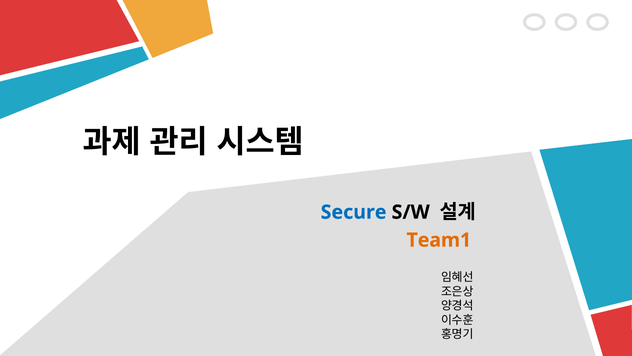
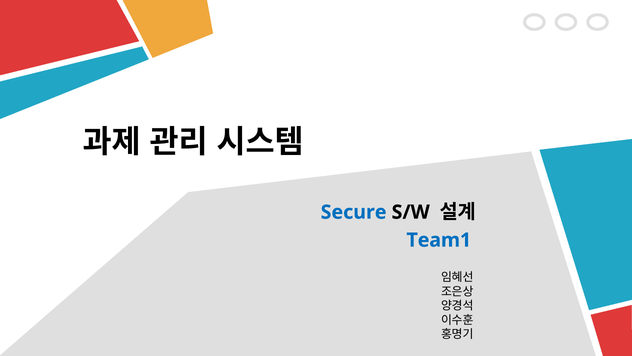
Team1 colour: orange -> blue
